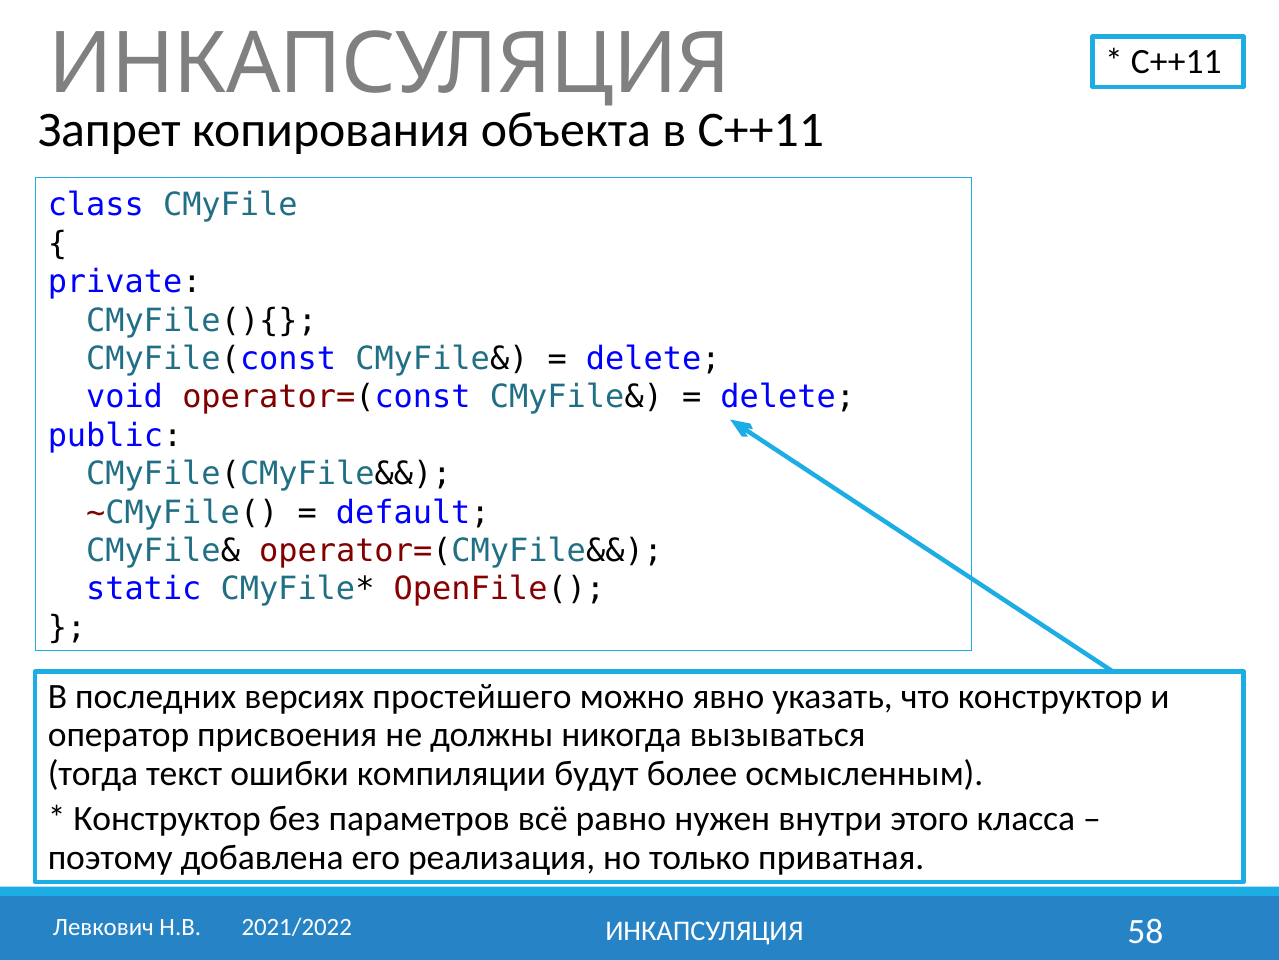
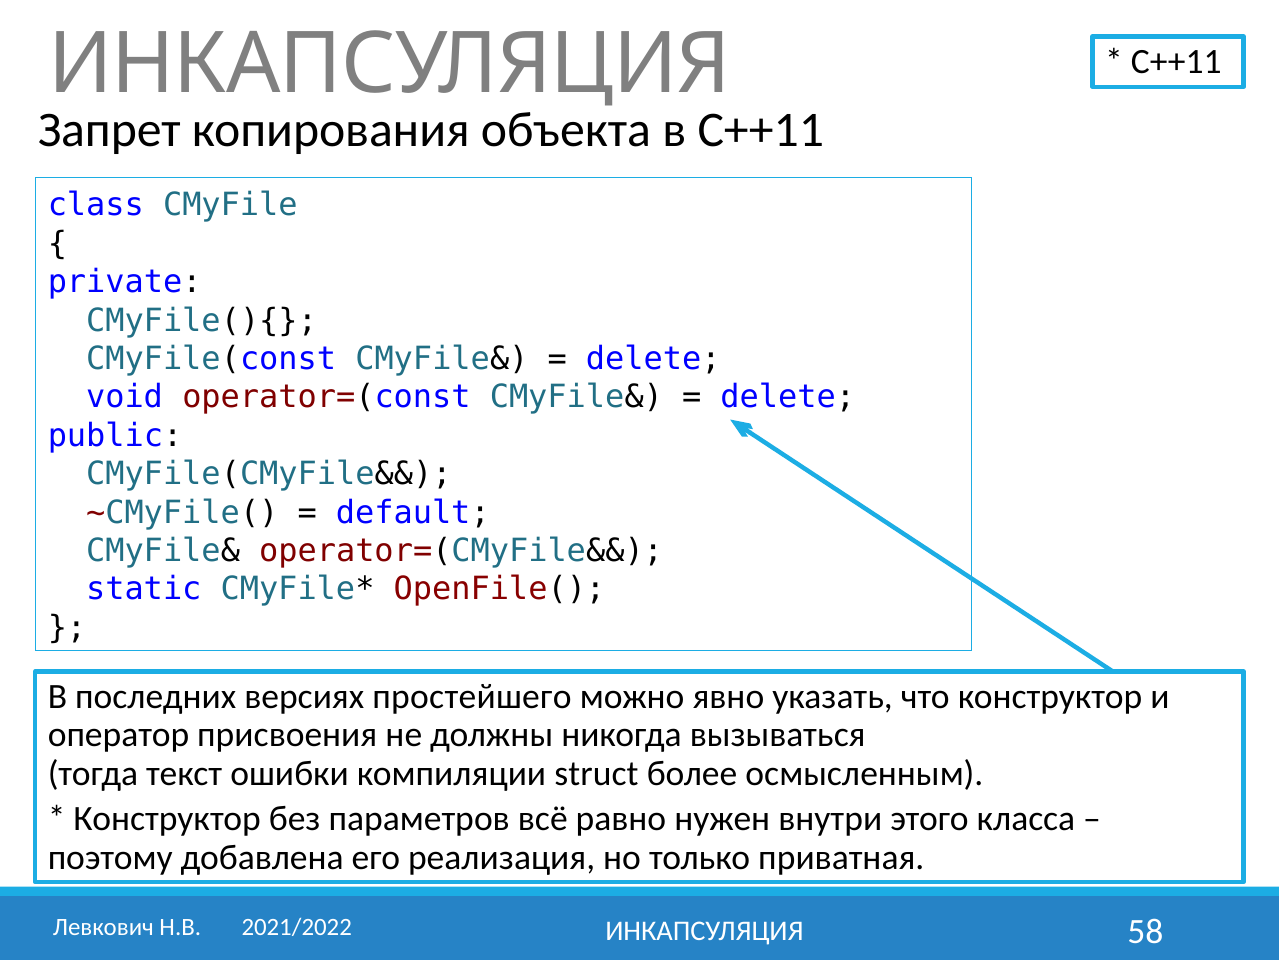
будут: будут -> struct
